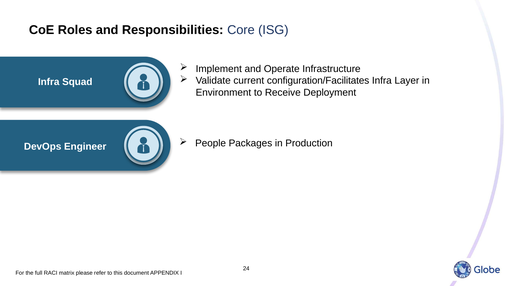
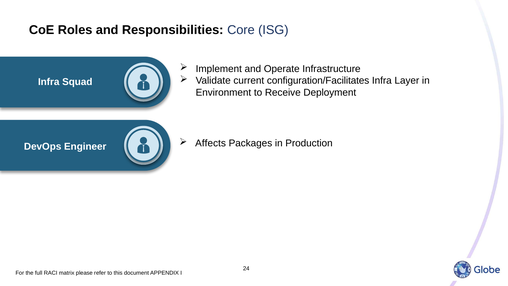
People: People -> Affects
